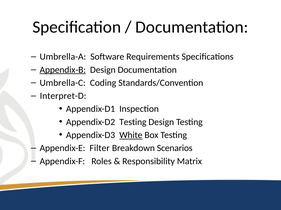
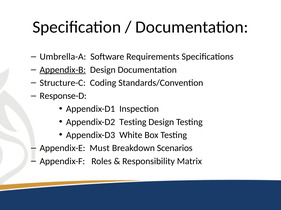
Umbrella-C: Umbrella-C -> Structure-C
Interpret-D: Interpret-D -> Response-D
White underline: present -> none
Filter: Filter -> Must
